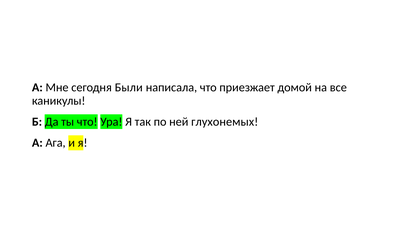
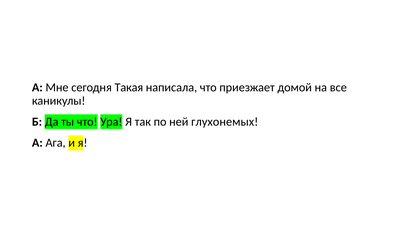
Были: Были -> Такая
